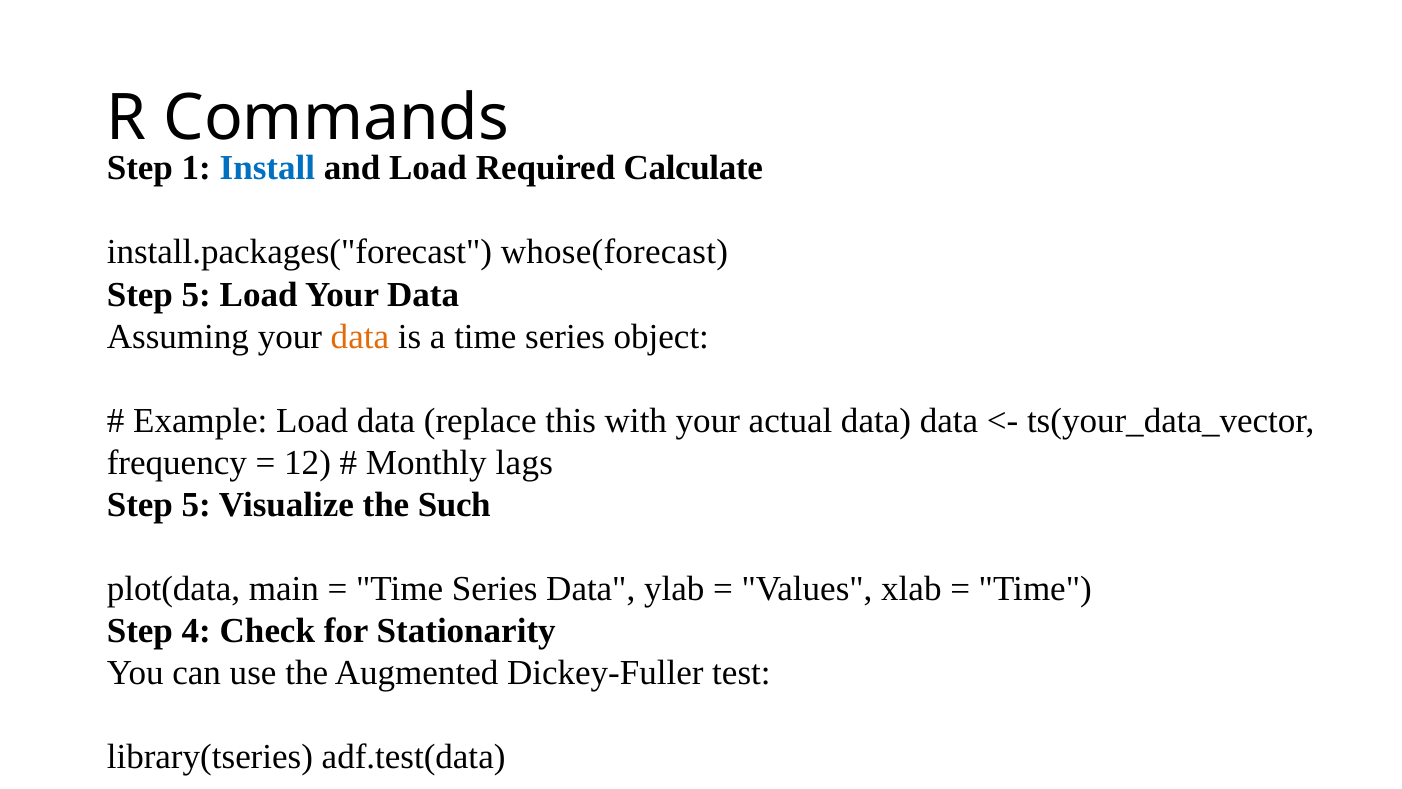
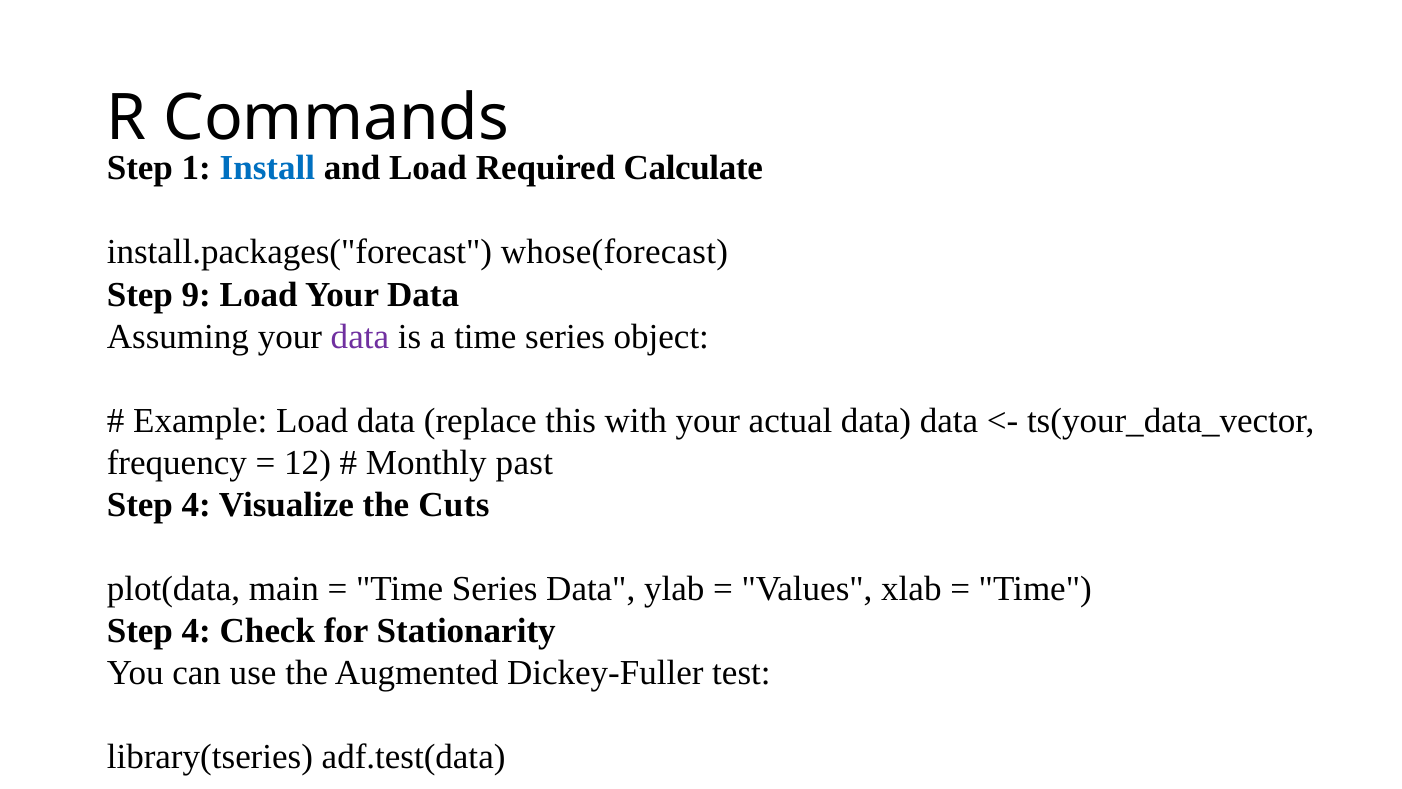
5 at (196, 294): 5 -> 9
data at (360, 336) colour: orange -> purple
lags: lags -> past
5 at (196, 505): 5 -> 4
Such: Such -> Cuts
